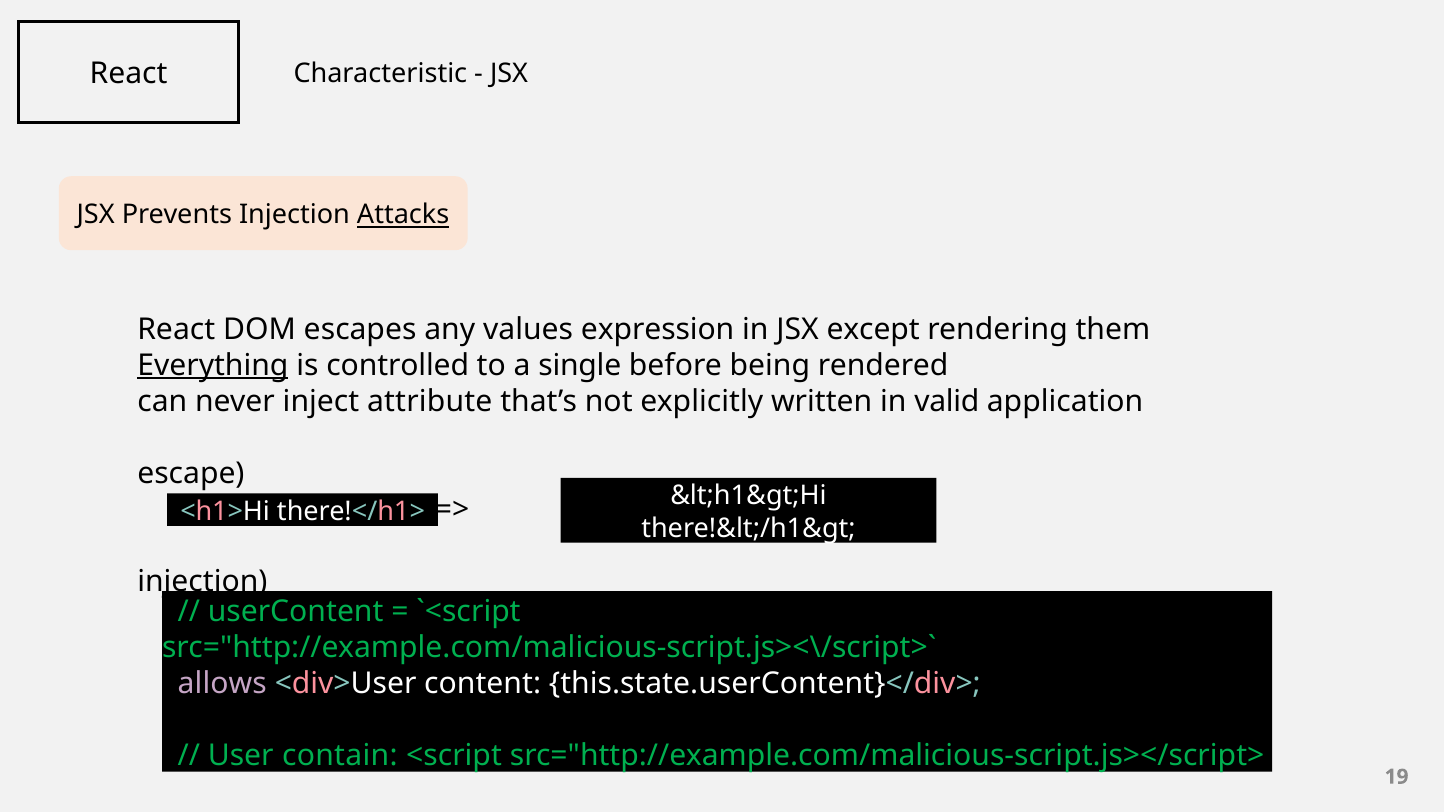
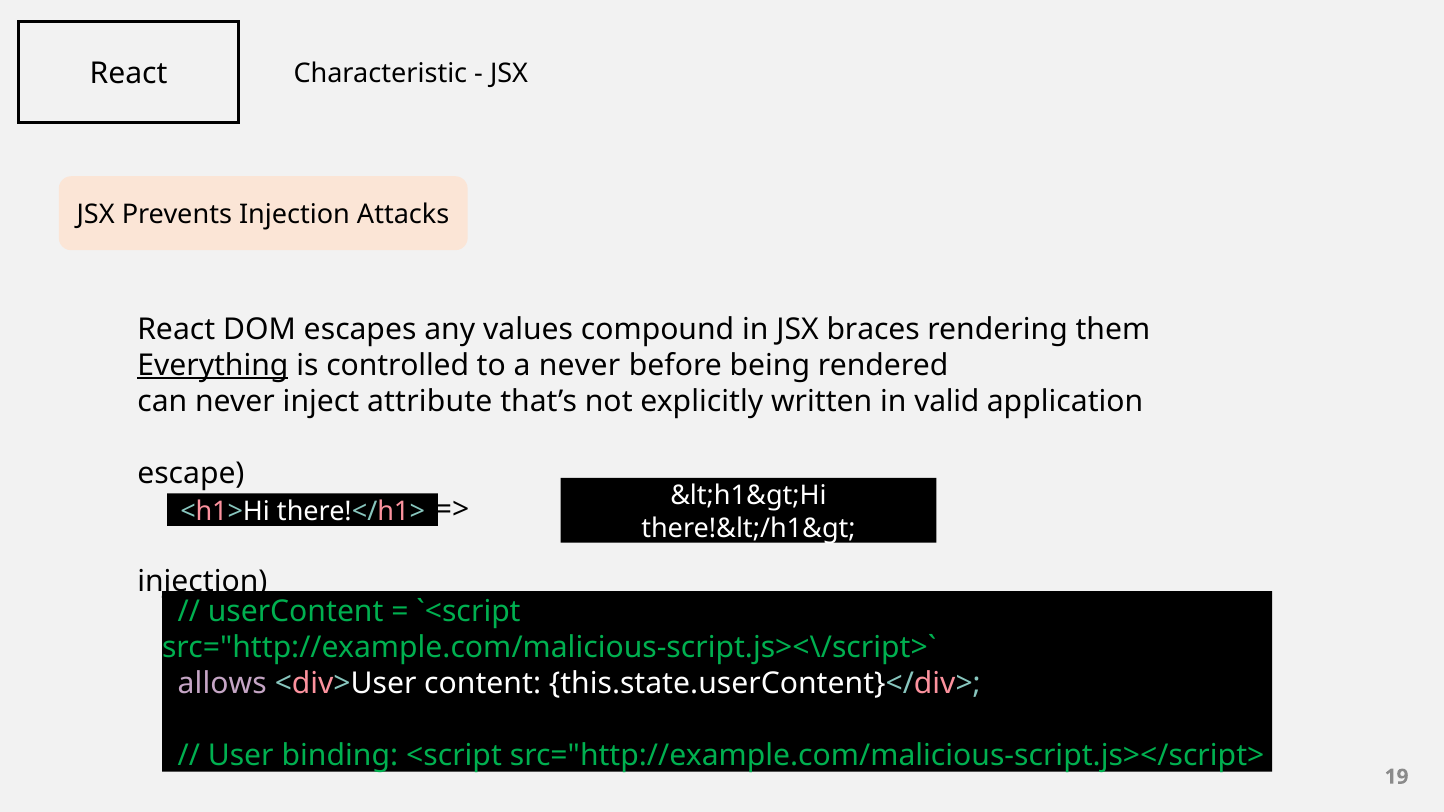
Attacks underline: present -> none
expression: expression -> compound
except: except -> braces
a single: single -> never
contain: contain -> binding
